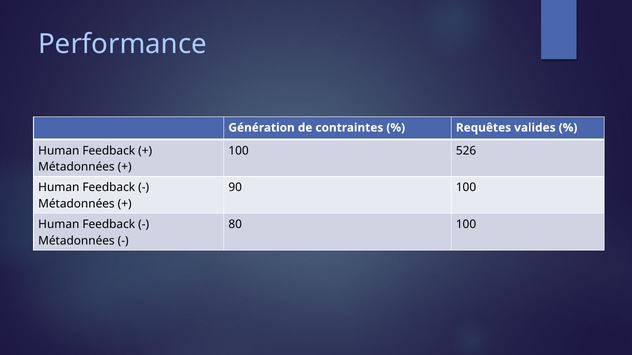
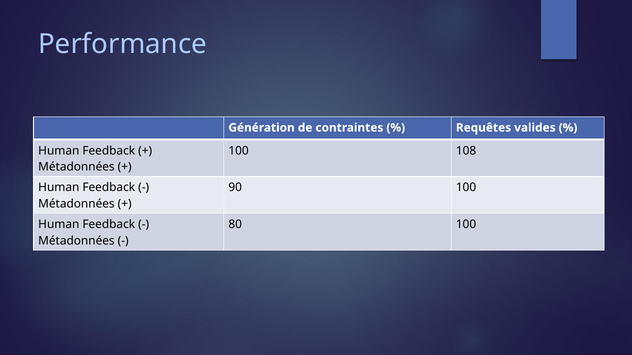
526: 526 -> 108
